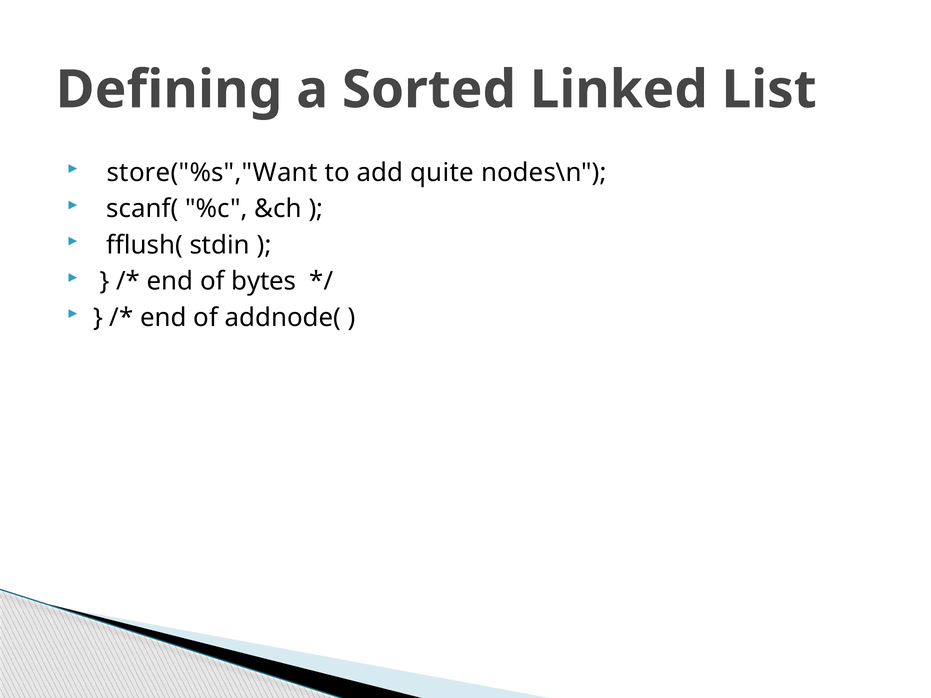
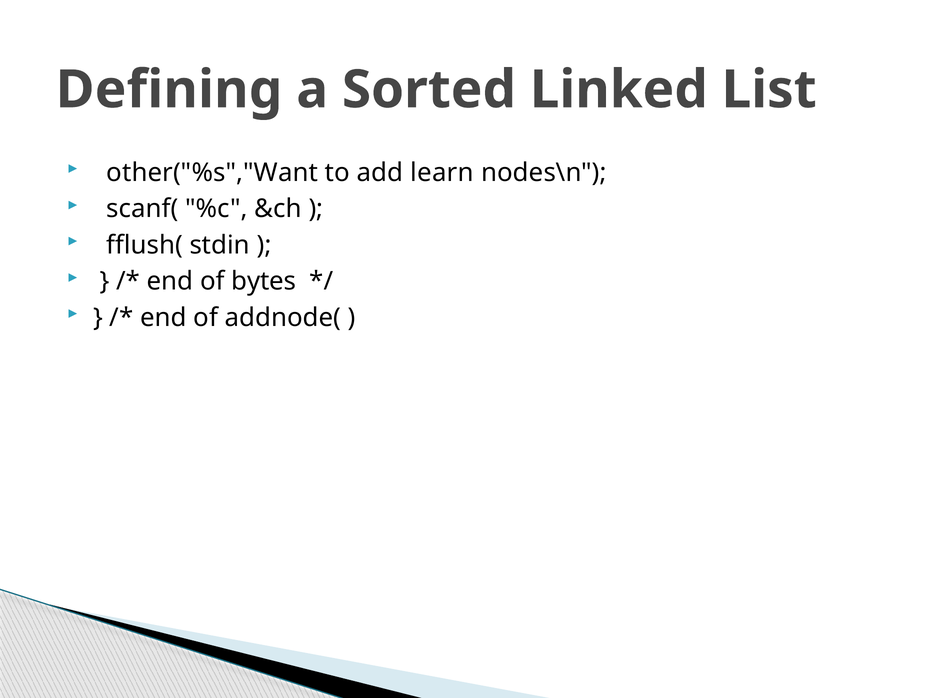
store("%s","Want: store("%s","Want -> other("%s","Want
quite: quite -> learn
